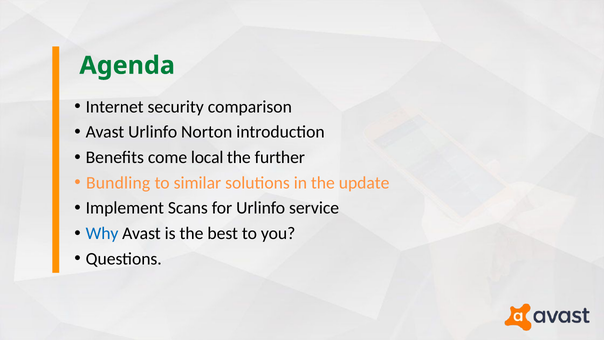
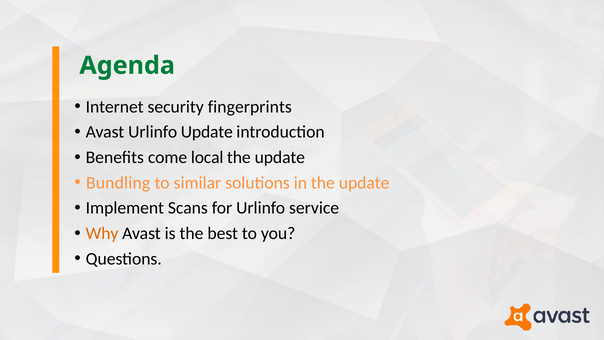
comparison: comparison -> fingerprints
Urlinfo Norton: Norton -> Update
further at (280, 157): further -> update
Why colour: blue -> orange
